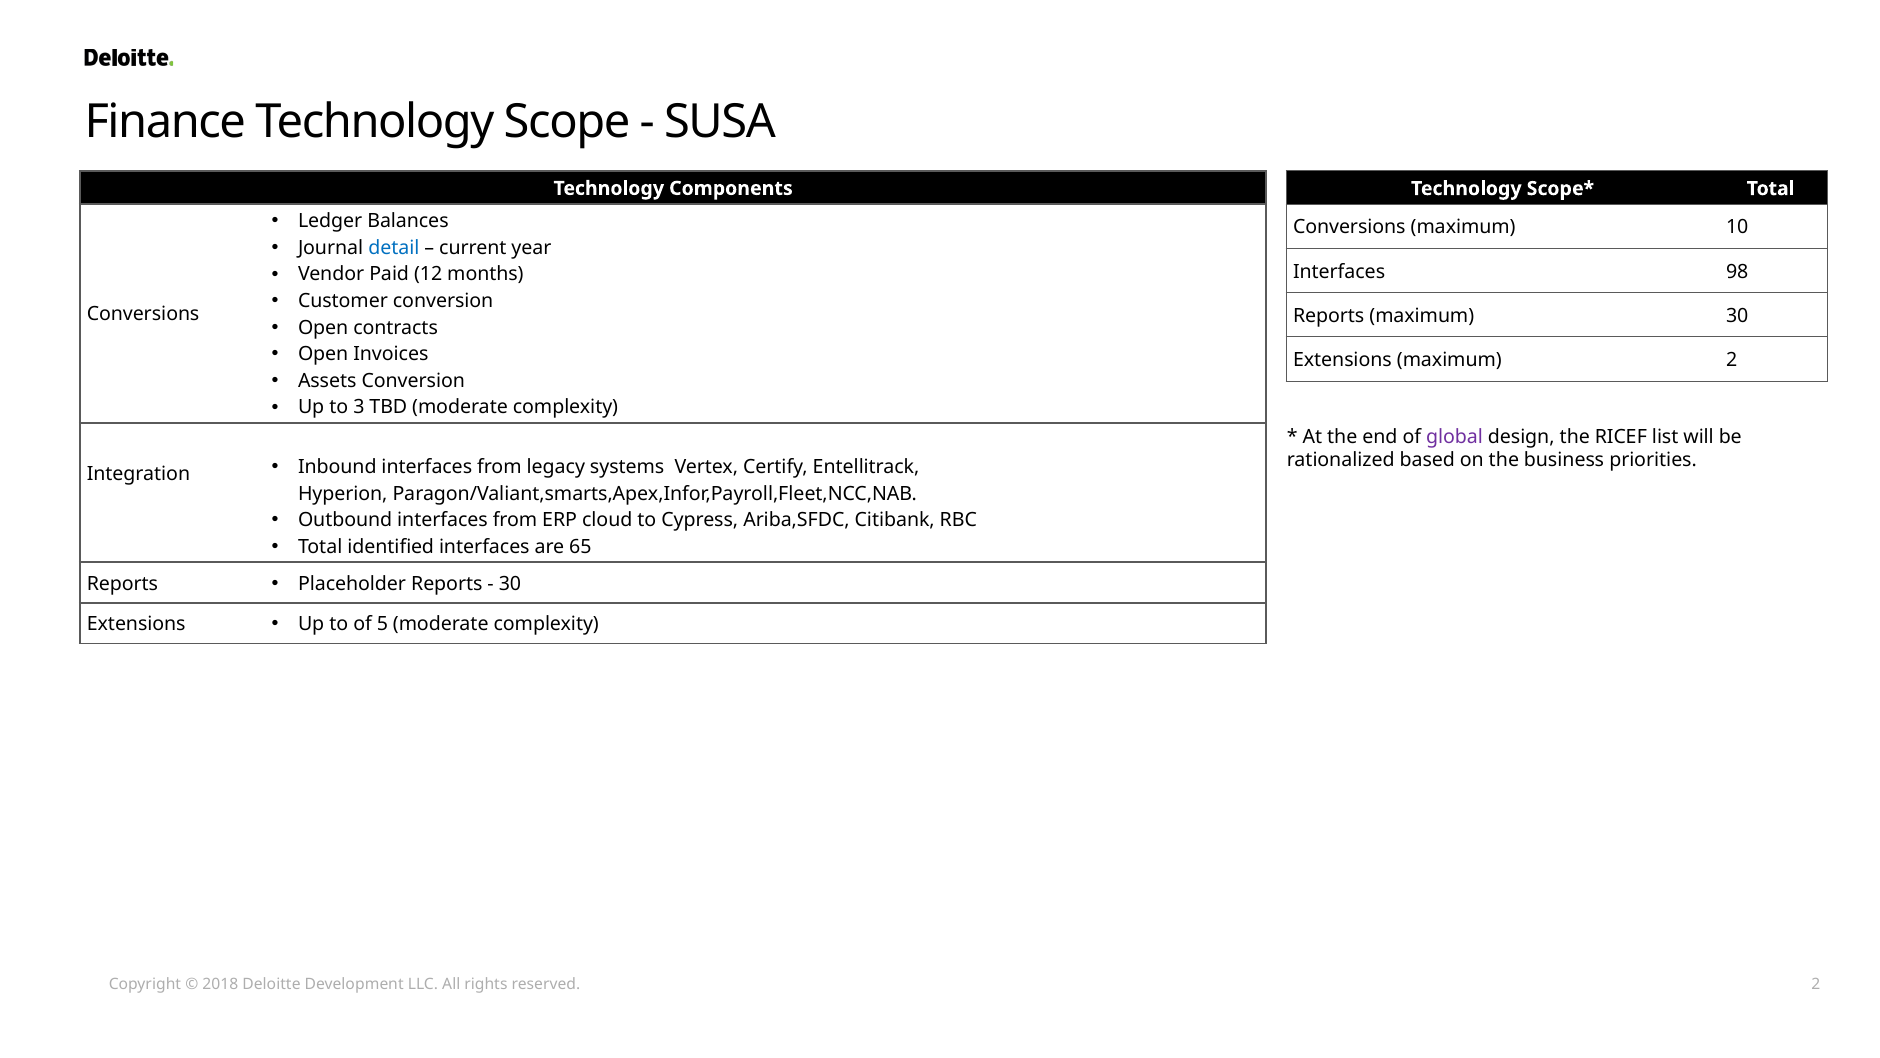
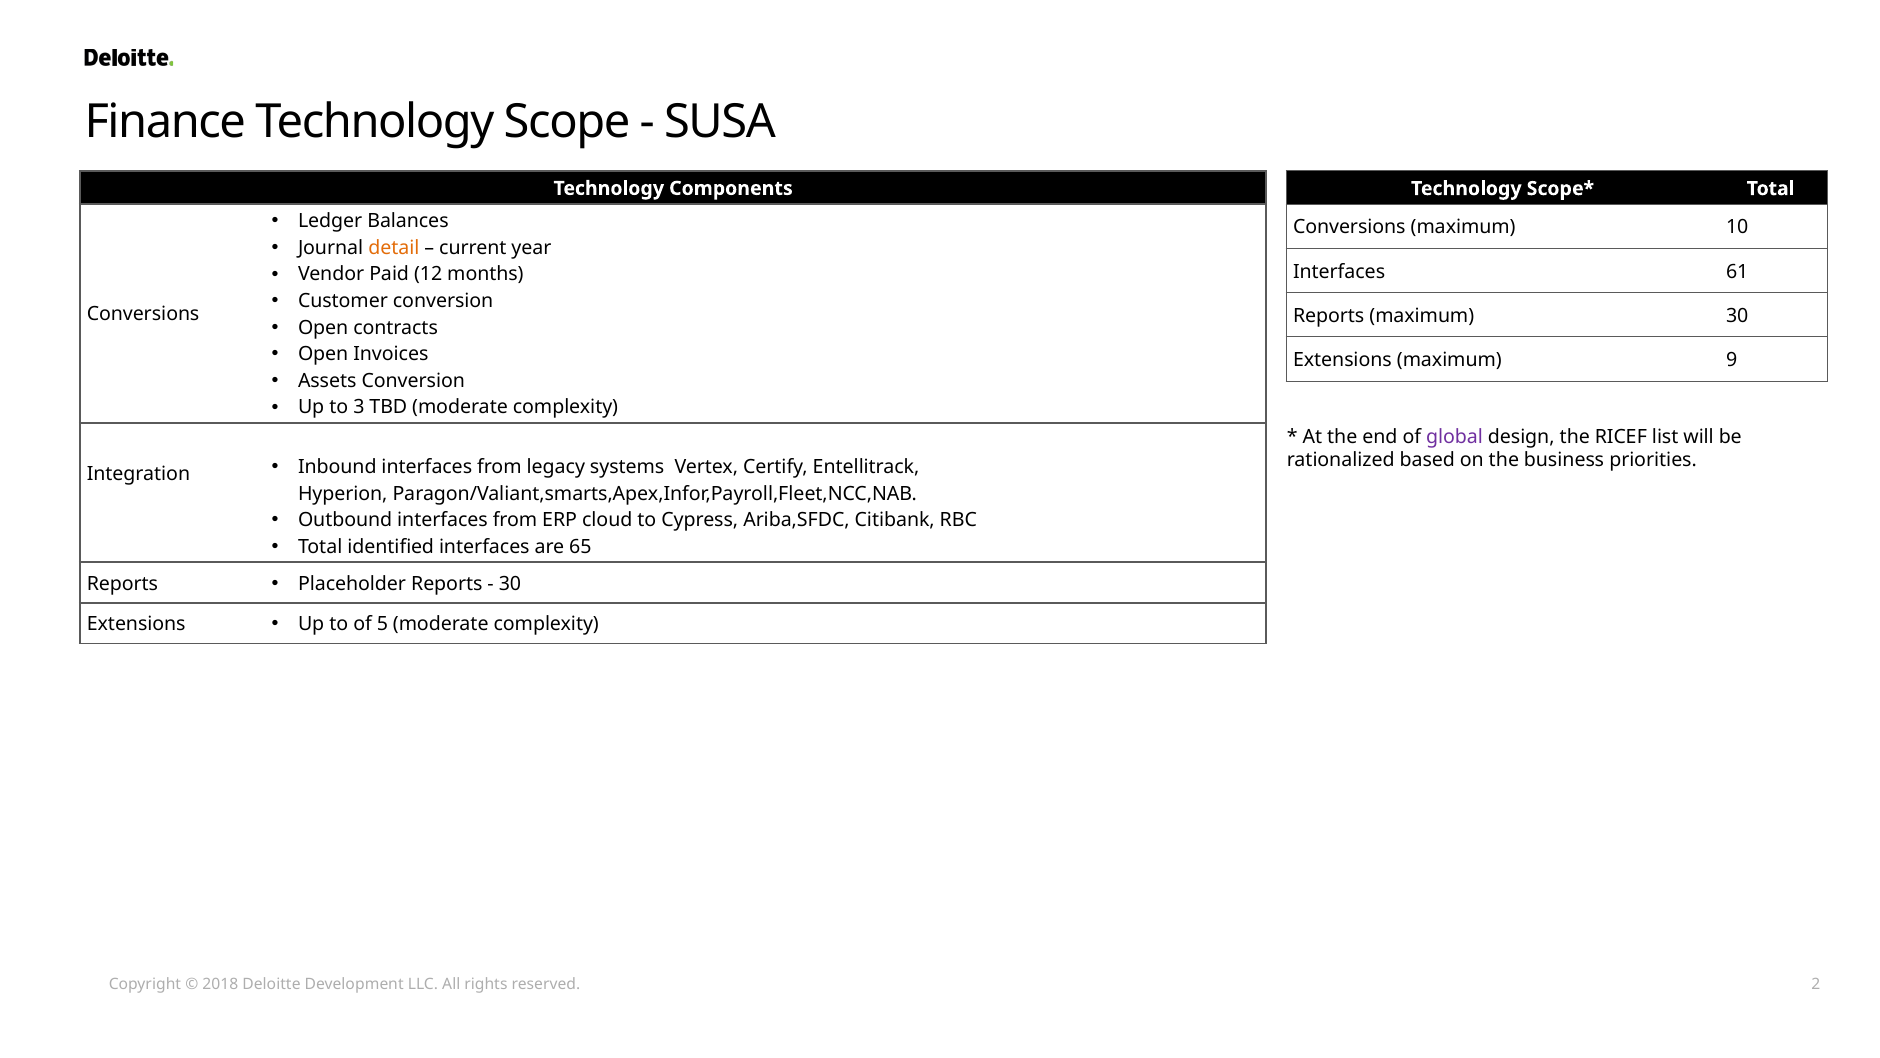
detail colour: blue -> orange
98: 98 -> 61
maximum 2: 2 -> 9
